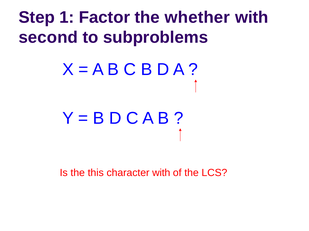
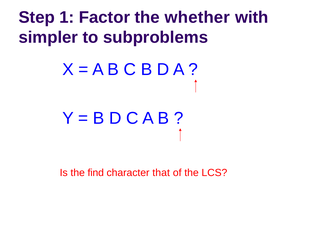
second: second -> simpler
this: this -> find
character with: with -> that
